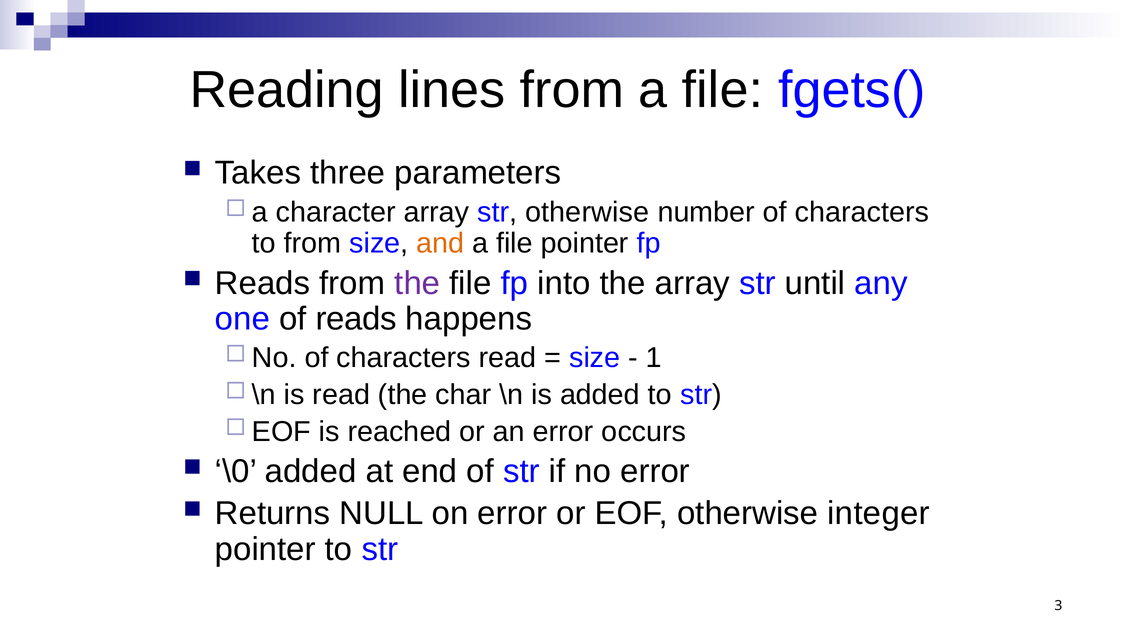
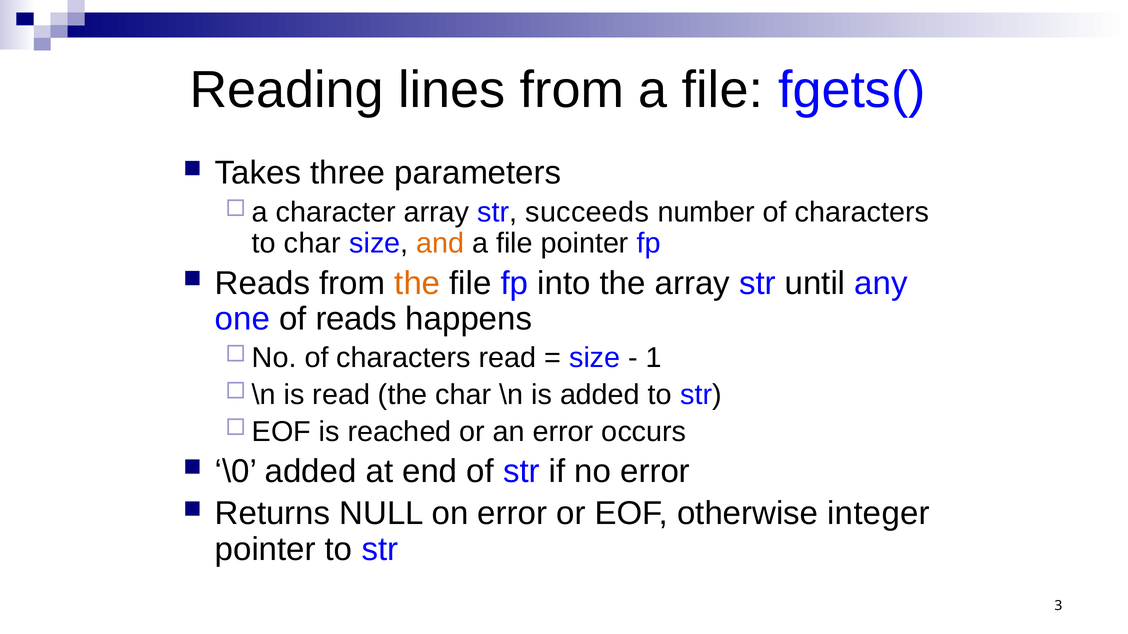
str otherwise: otherwise -> succeeds
to from: from -> char
the at (417, 283) colour: purple -> orange
